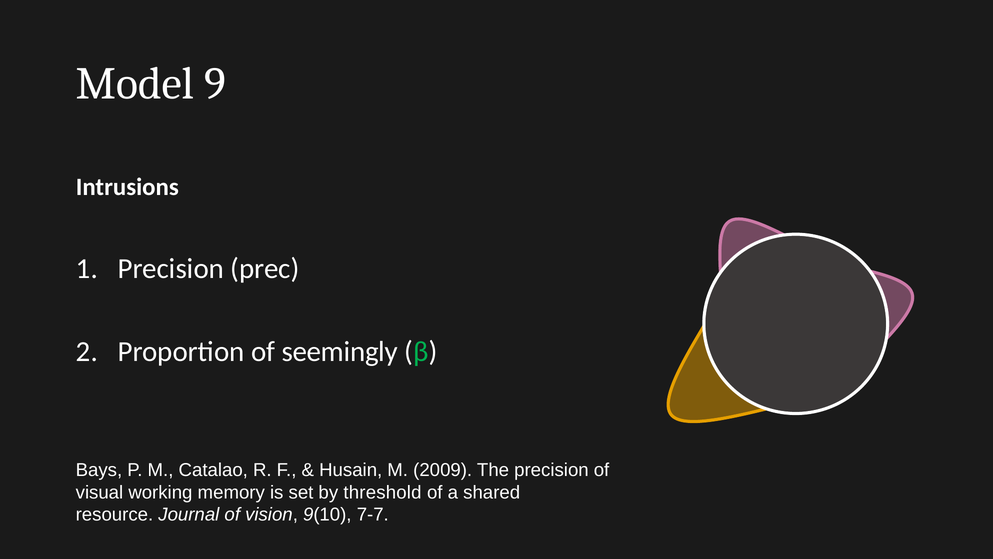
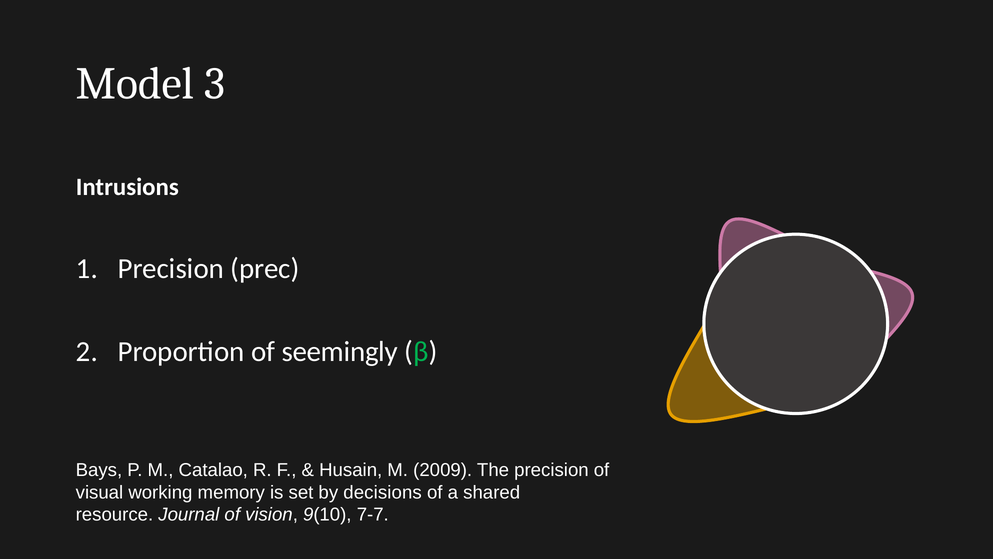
9: 9 -> 3
threshold: threshold -> decisions
